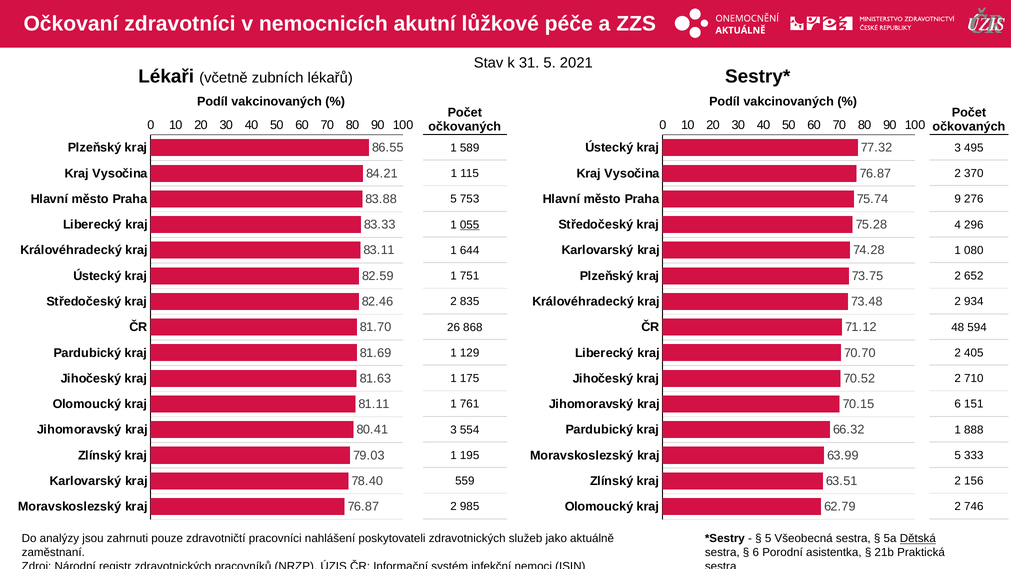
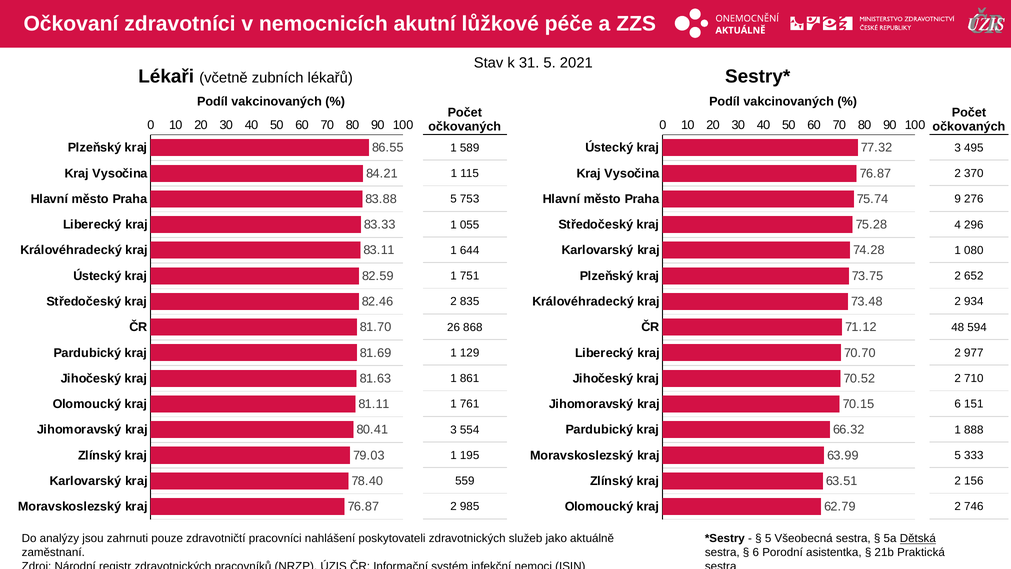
055 underline: present -> none
405: 405 -> 977
175: 175 -> 861
